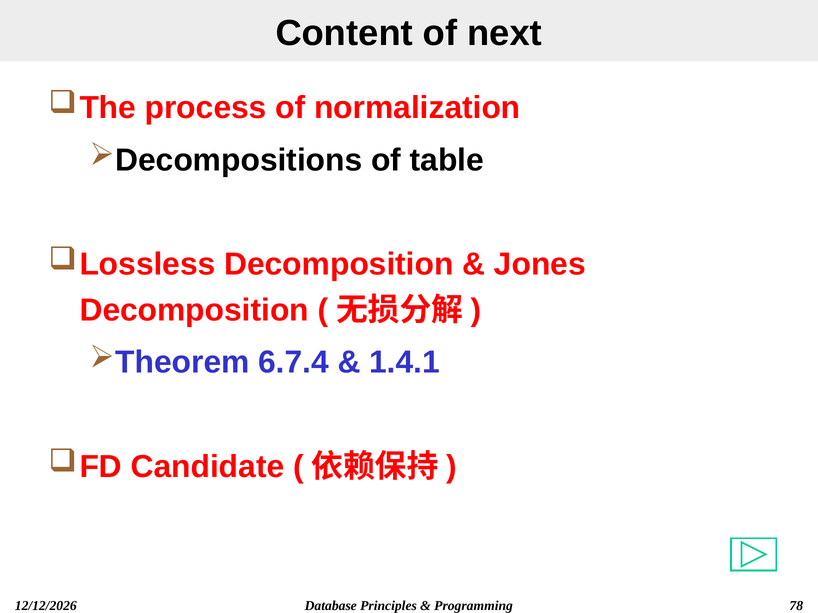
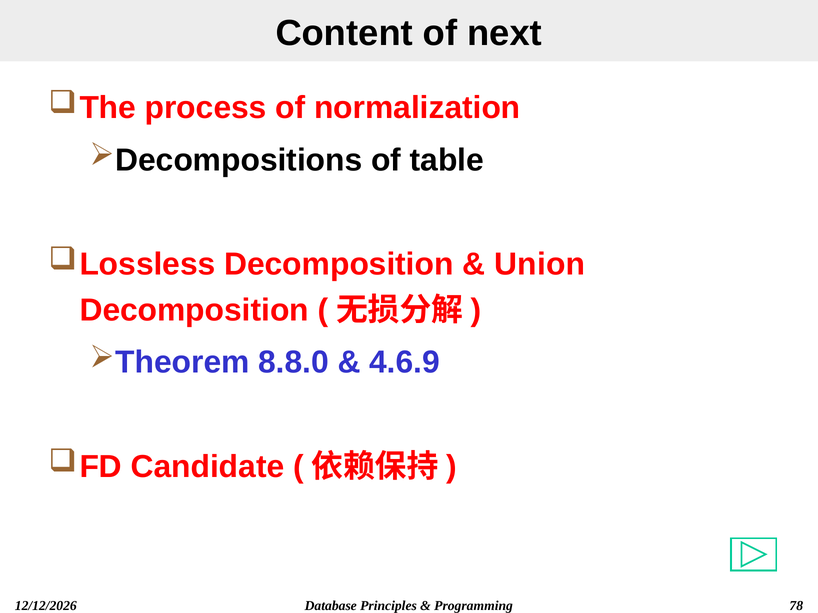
Jones: Jones -> Union
6.7.4: 6.7.4 -> 8.8.0
1.4.1: 1.4.1 -> 4.6.9
